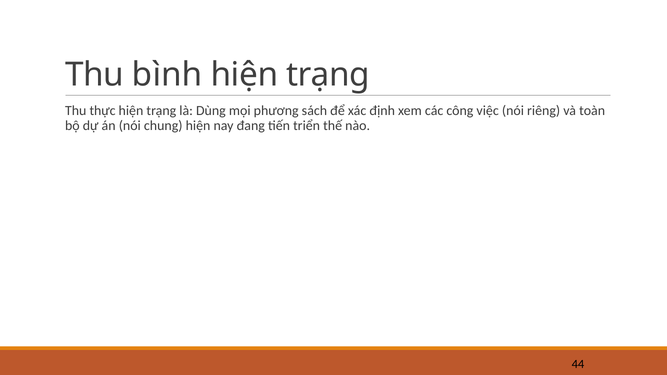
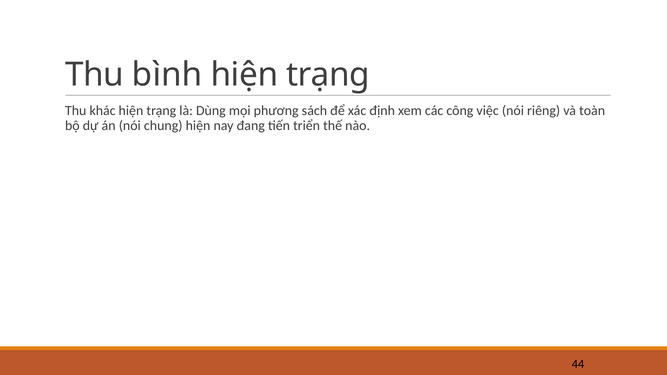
thực: thực -> khác
